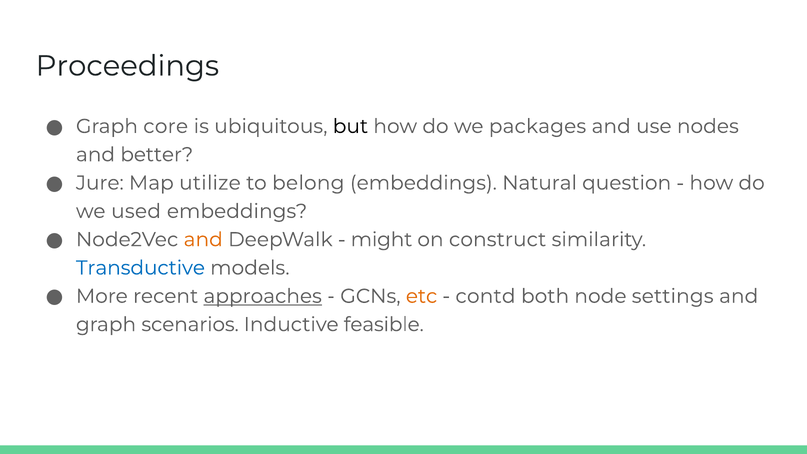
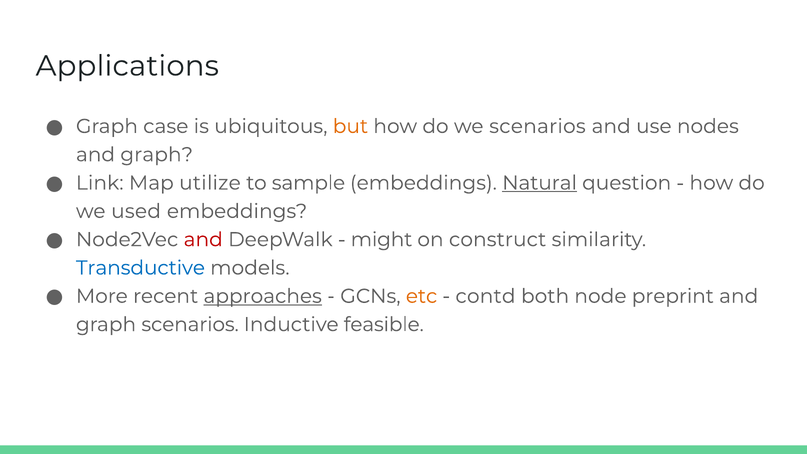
Proceedings: Proceedings -> Applications
core: core -> case
but colour: black -> orange
we packages: packages -> scenarios
better at (157, 155): better -> graph
Jure: Jure -> Link
belong: belong -> sample
Natural underline: none -> present
and at (203, 240) colour: orange -> red
settings: settings -> preprint
